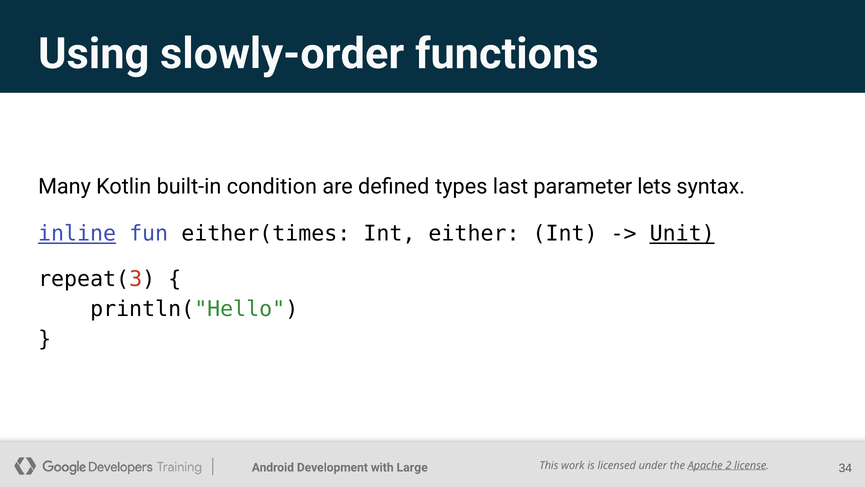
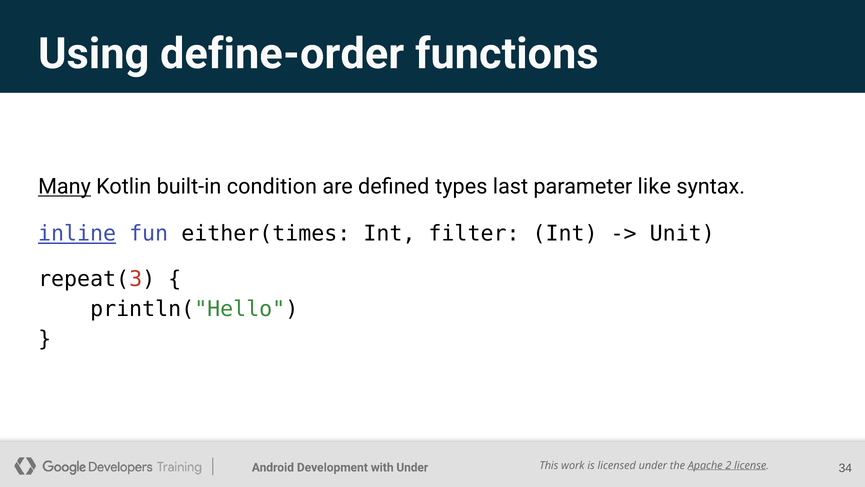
slowly-order: slowly-order -> define-order
Many underline: none -> present
lets: lets -> like
either: either -> filter
Unit underline: present -> none
Large at (412, 467): Large -> Under
